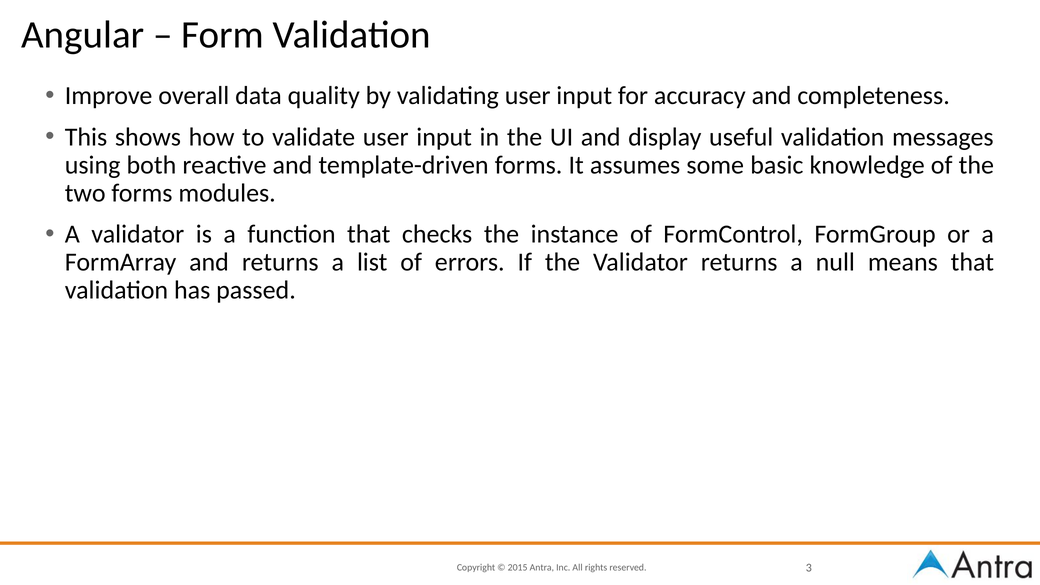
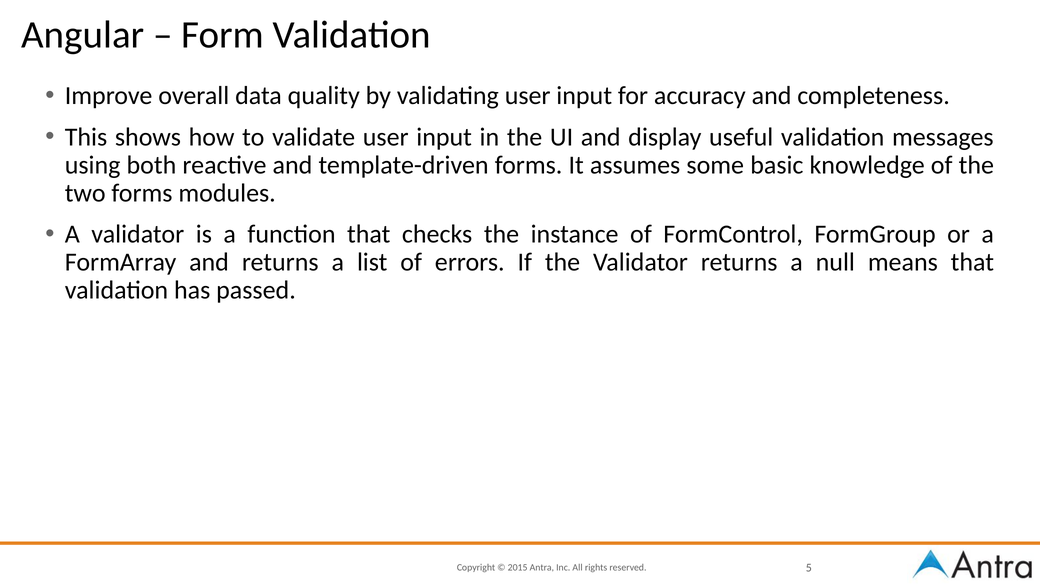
3: 3 -> 5
